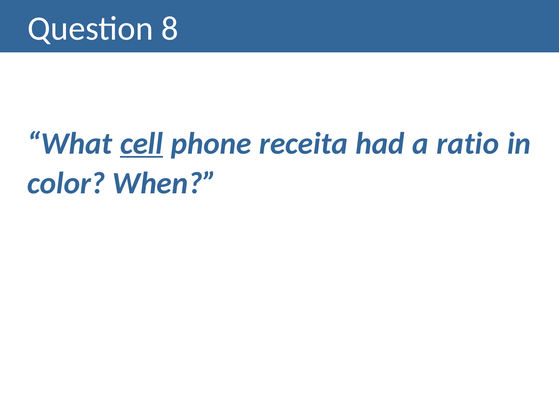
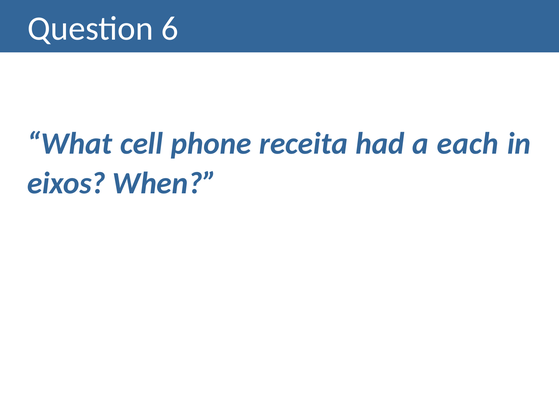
8: 8 -> 6
cell underline: present -> none
ratio: ratio -> each
color: color -> eixos
